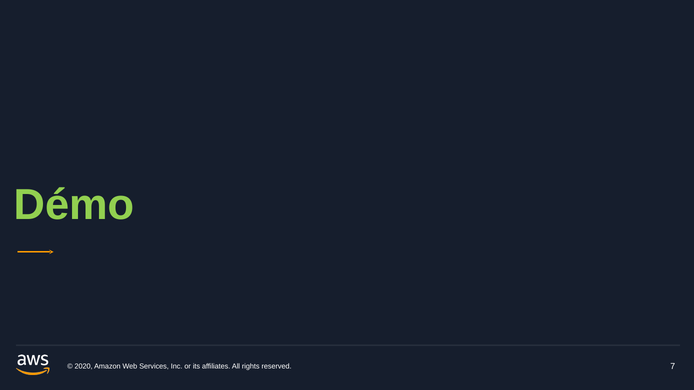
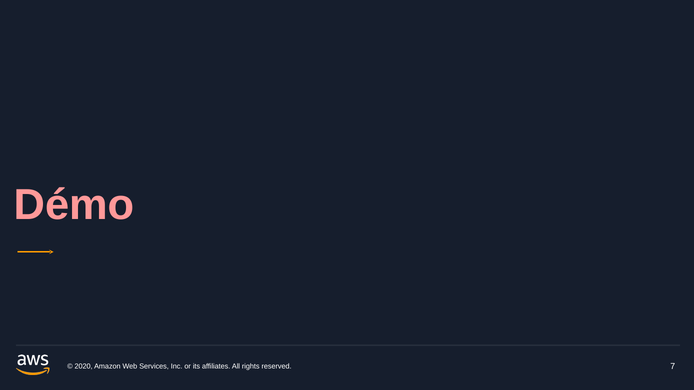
Démo colour: light green -> pink
